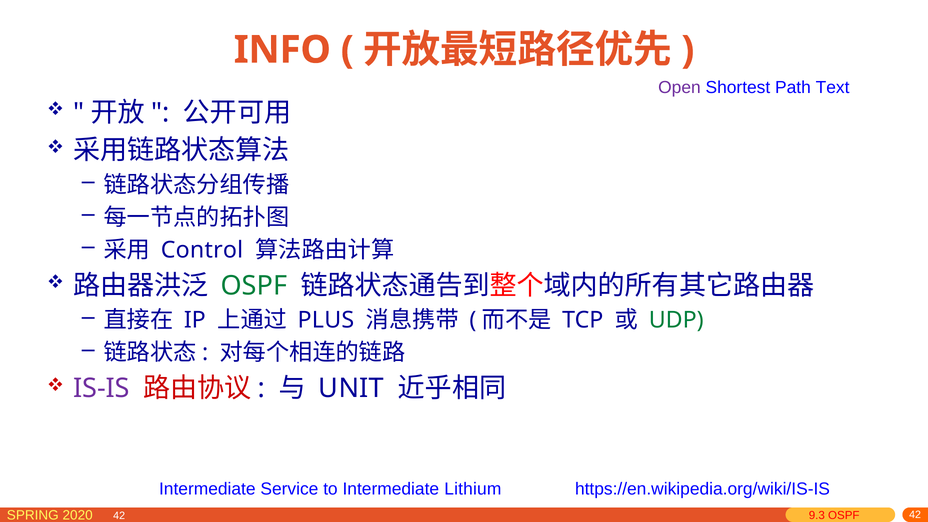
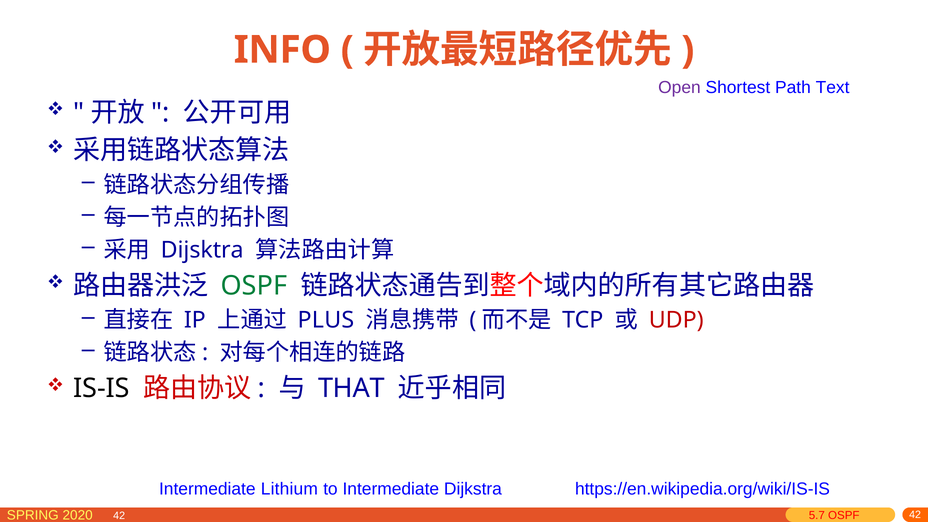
Control: Control -> Dijsktra
UDP colour: green -> red
IS-IS colour: purple -> black
UNIT: UNIT -> THAT
Service: Service -> Lithium
Lithium: Lithium -> Dijkstra
9.3: 9.3 -> 5.7
